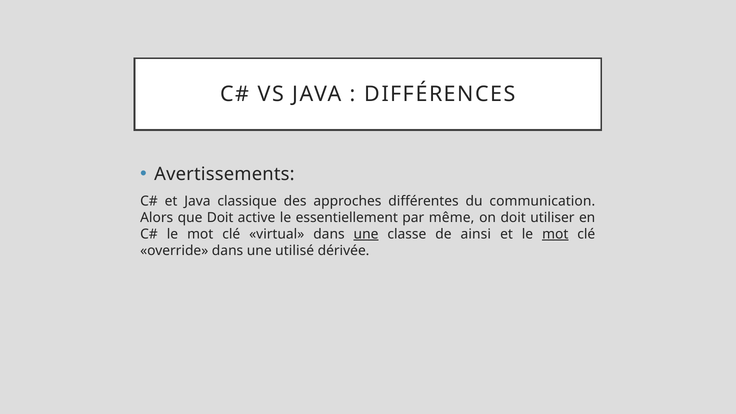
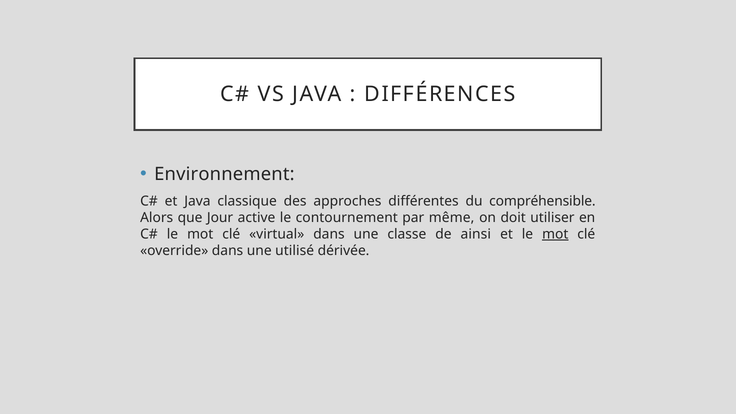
Avertissements: Avertissements -> Environnement
communication: communication -> compréhensible
que Doit: Doit -> Jour
essentiellement: essentiellement -> contournement
une at (366, 234) underline: present -> none
